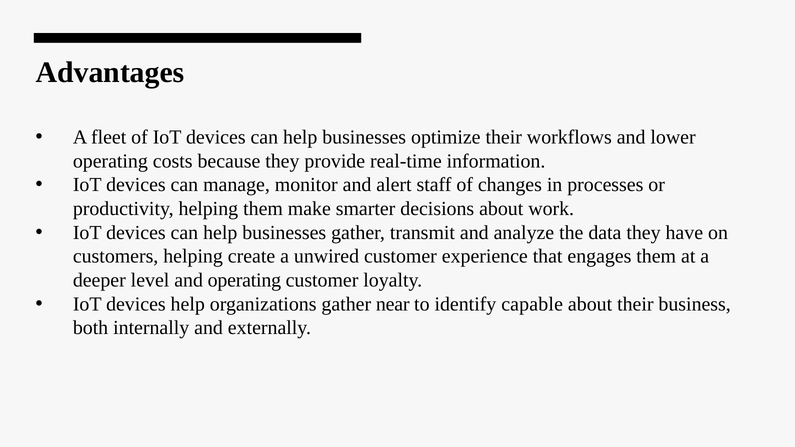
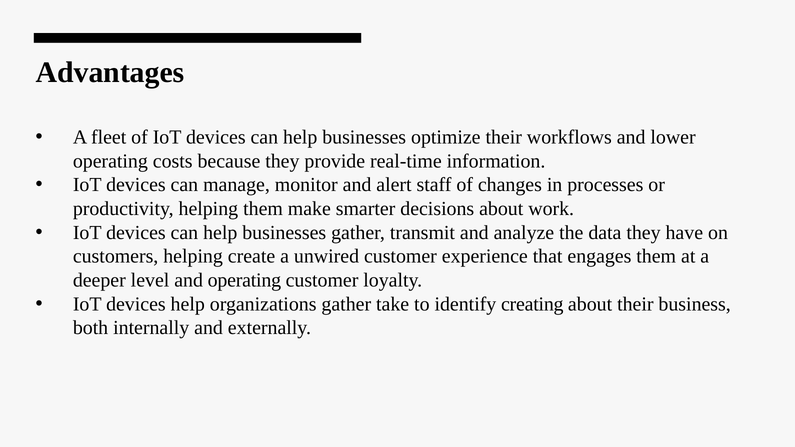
near: near -> take
capable: capable -> creating
